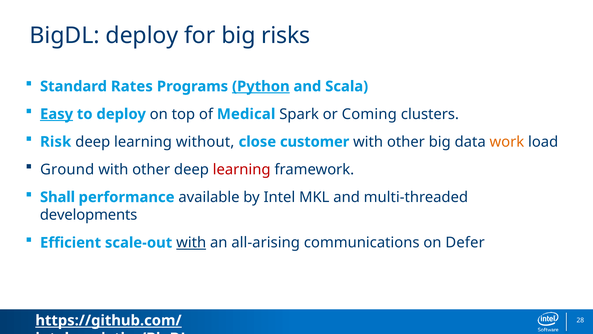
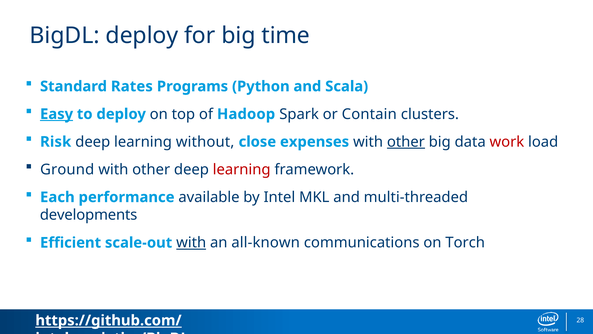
risks: risks -> time
Python underline: present -> none
Medical: Medical -> Hadoop
Coming: Coming -> Contain
customer: customer -> expenses
other at (406, 142) underline: none -> present
work colour: orange -> red
Shall: Shall -> Each
all-arising: all-arising -> all-known
Defer: Defer -> Torch
